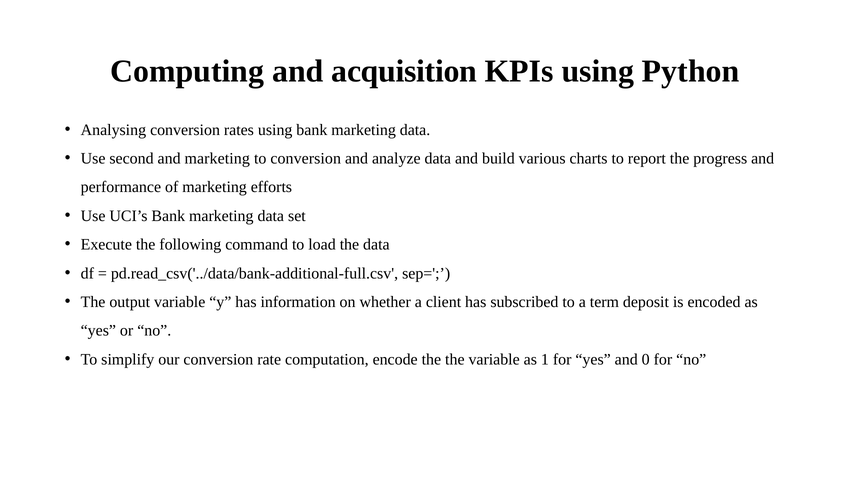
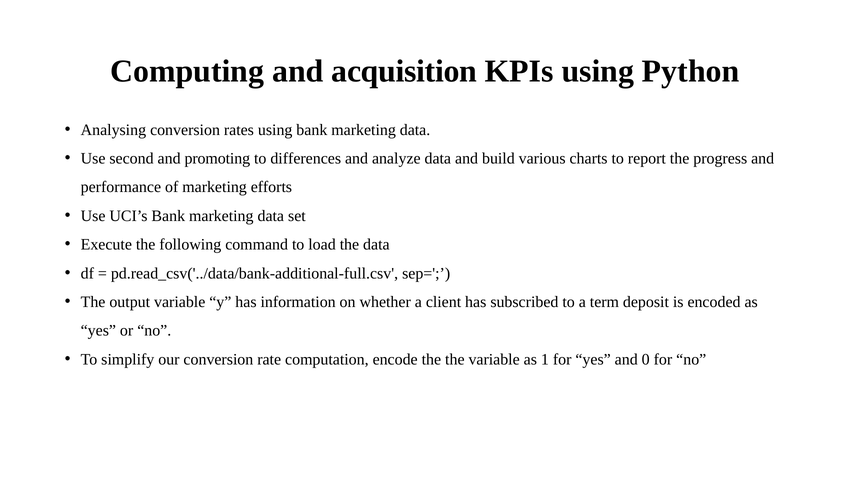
and marketing: marketing -> promoting
to conversion: conversion -> differences
